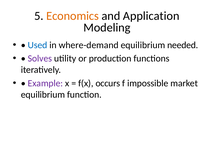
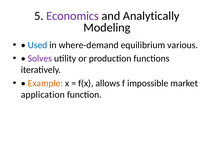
Economics colour: orange -> purple
Application: Application -> Analytically
needed: needed -> various
Example colour: purple -> orange
occurs: occurs -> allows
equilibrium at (43, 94): equilibrium -> application
